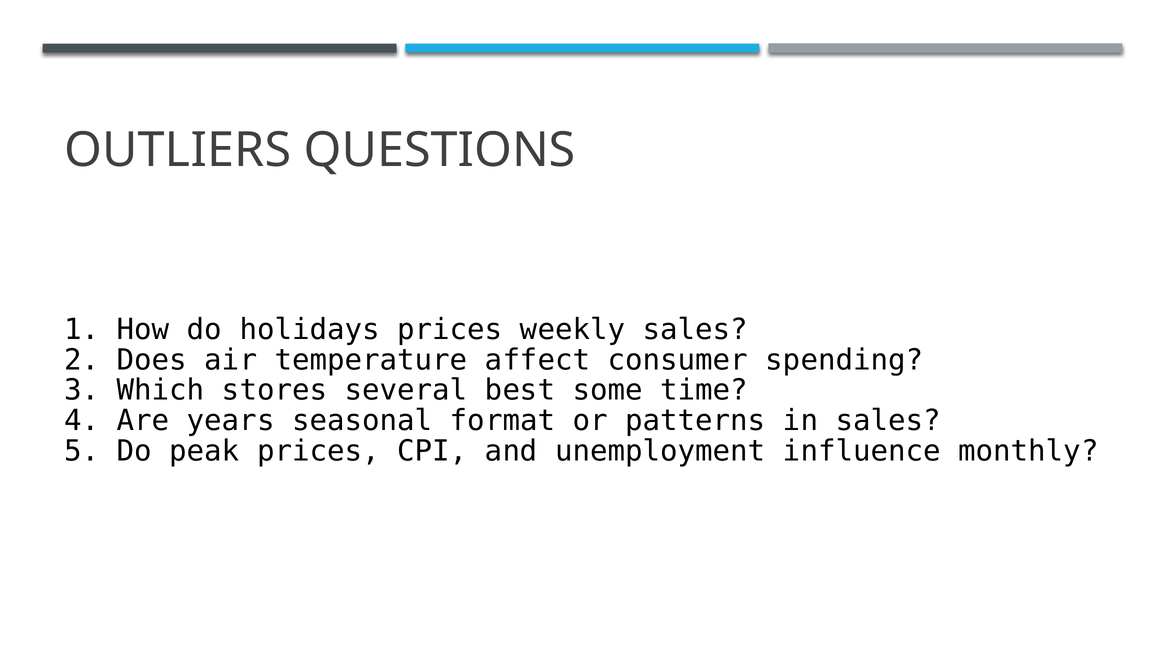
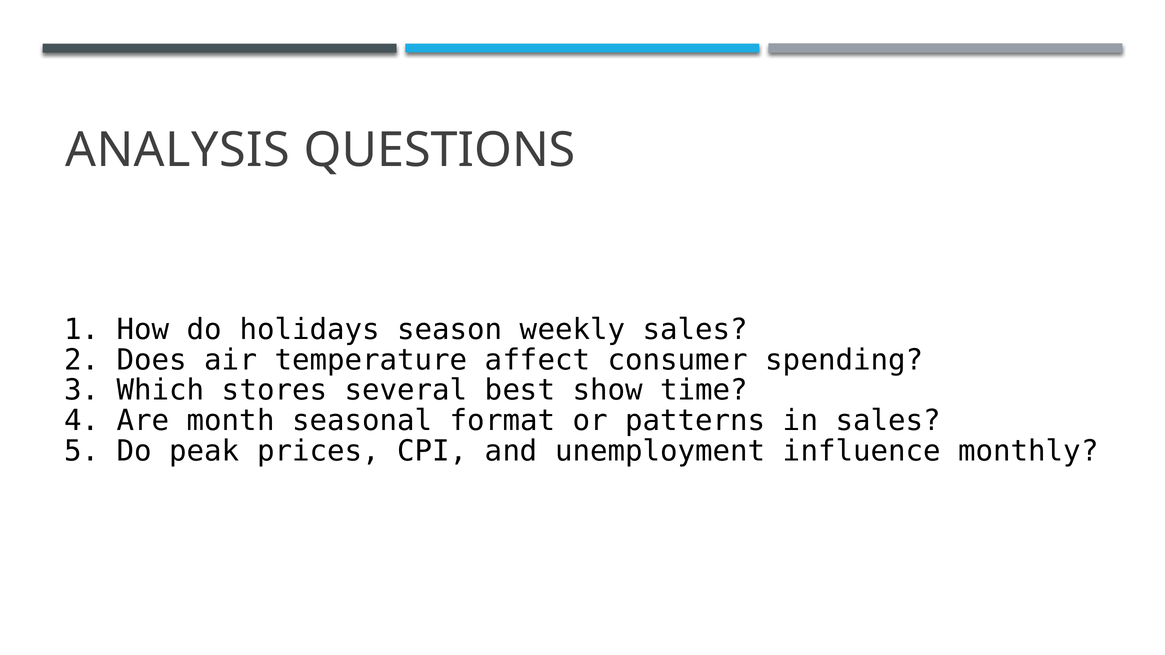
OUTLIERS: OUTLIERS -> ANALYSIS
holidays prices: prices -> season
some: some -> show
years: years -> month
